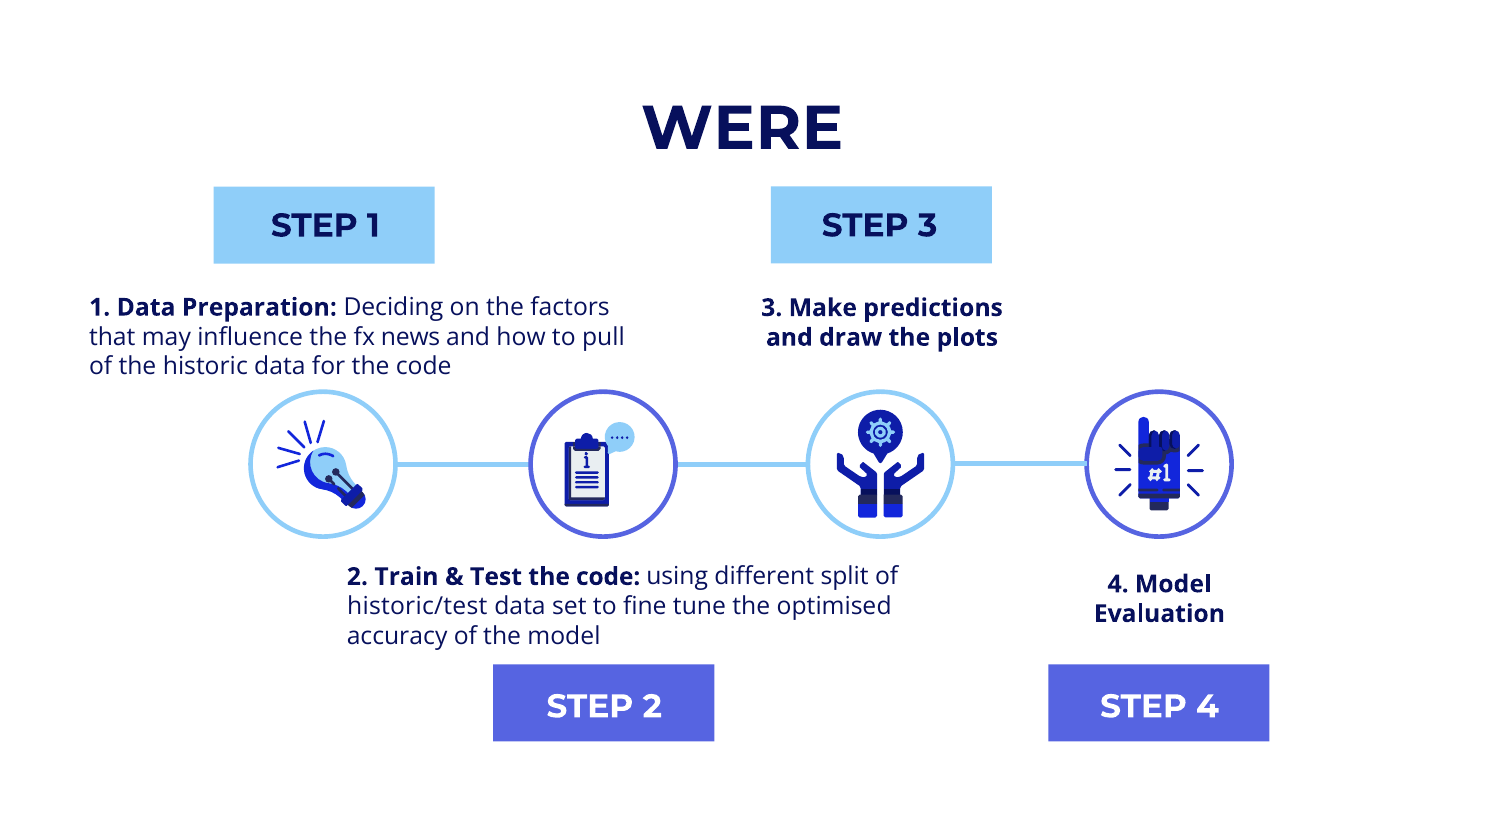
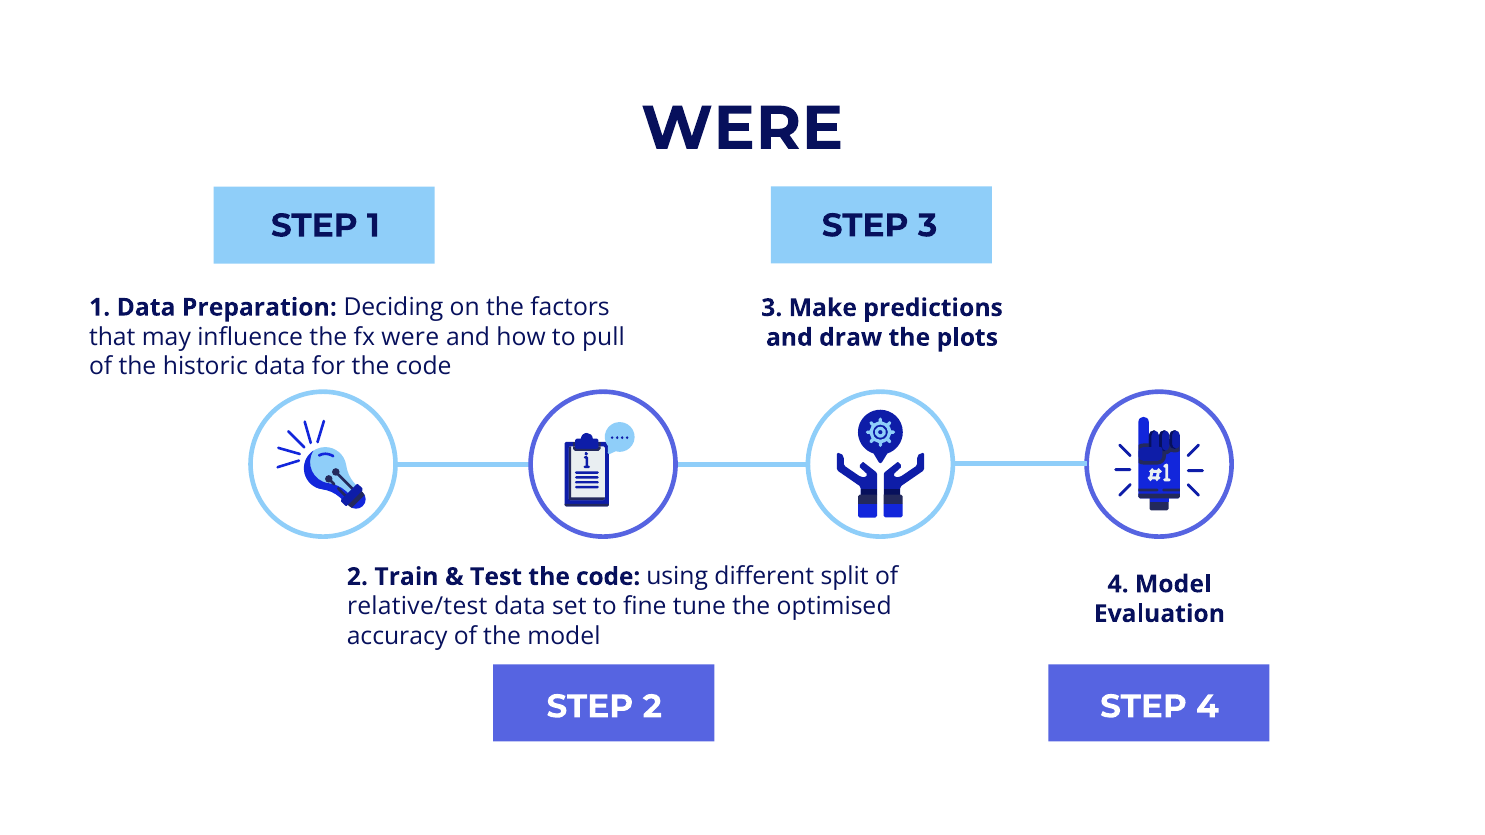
fx news: news -> were
historic/test: historic/test -> relative/test
